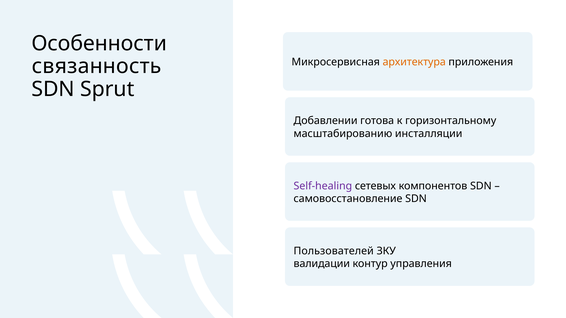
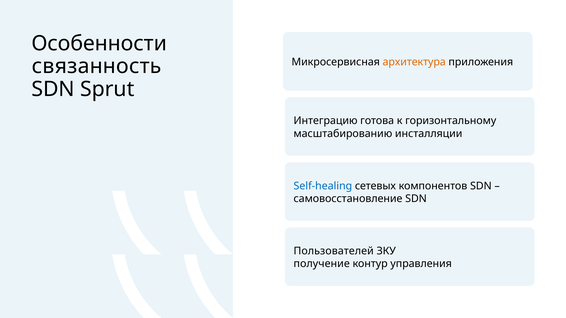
Добавлении: Добавлении -> Интеграцию
Self-healing colour: purple -> blue
валидации: валидации -> получение
